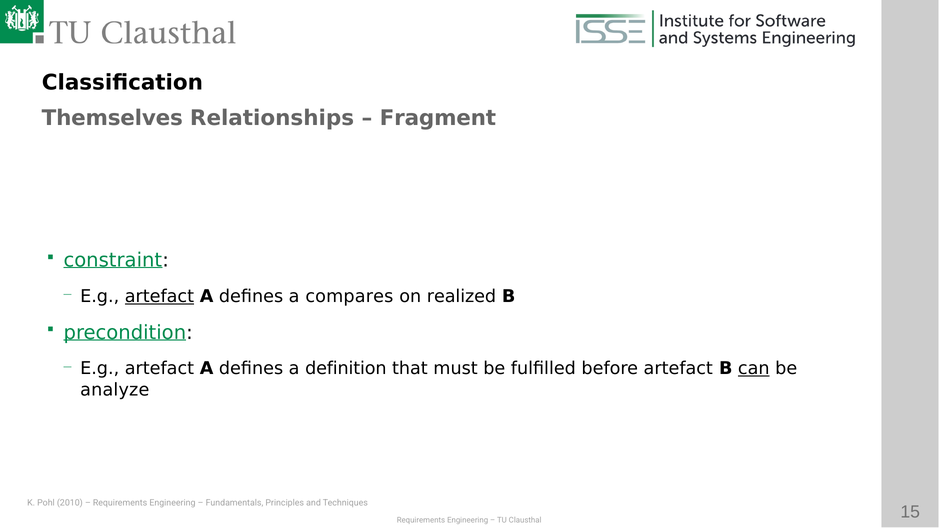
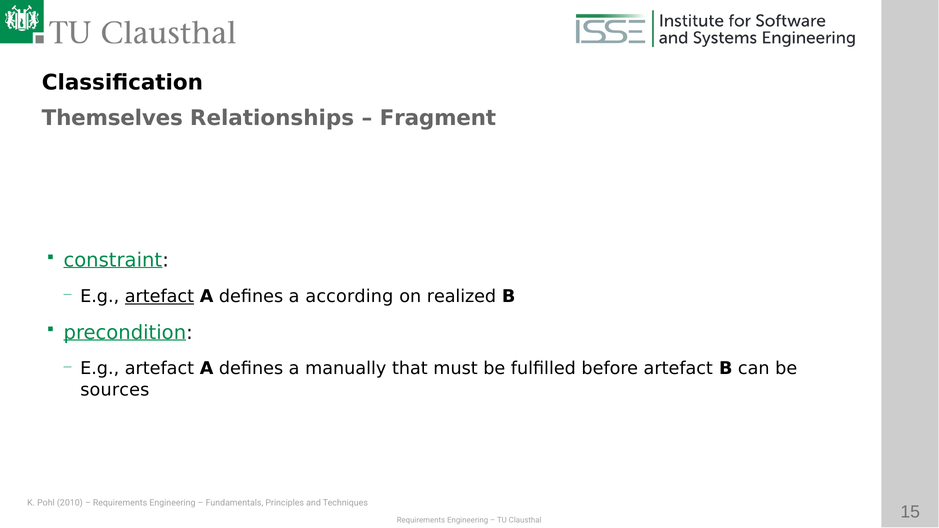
compares: compares -> according
definition: definition -> manually
can underline: present -> none
analyze: analyze -> sources
